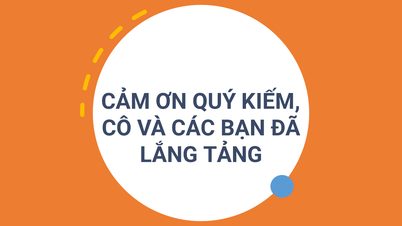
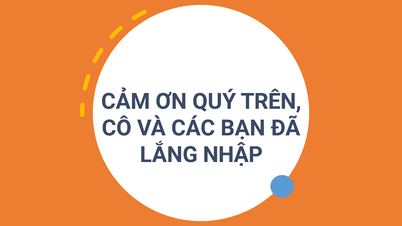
KIẾM: KIẾM -> TRÊN
TẢNG: TẢNG -> NHẬP
